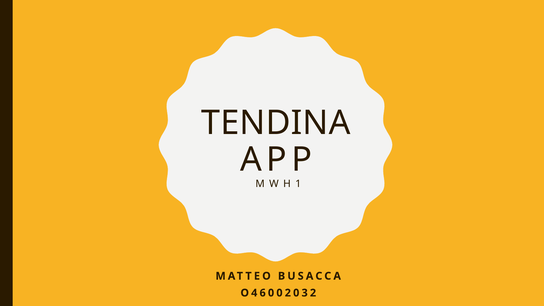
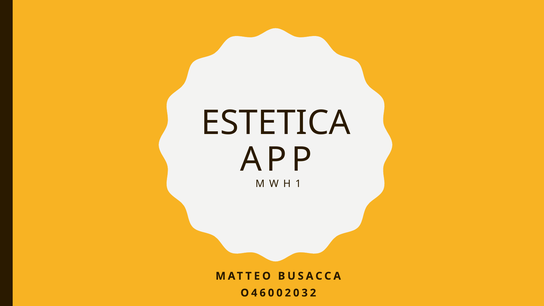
TENDINA: TENDINA -> ESTETICA
